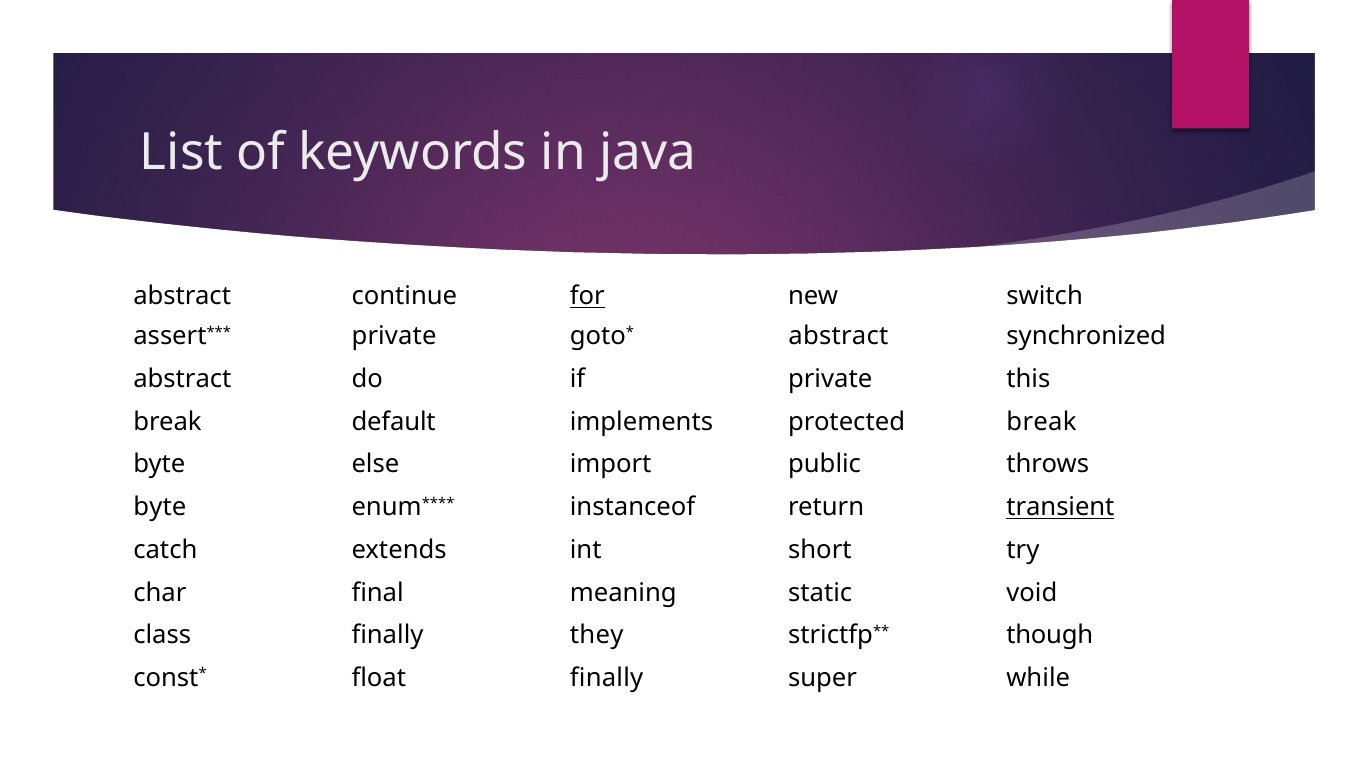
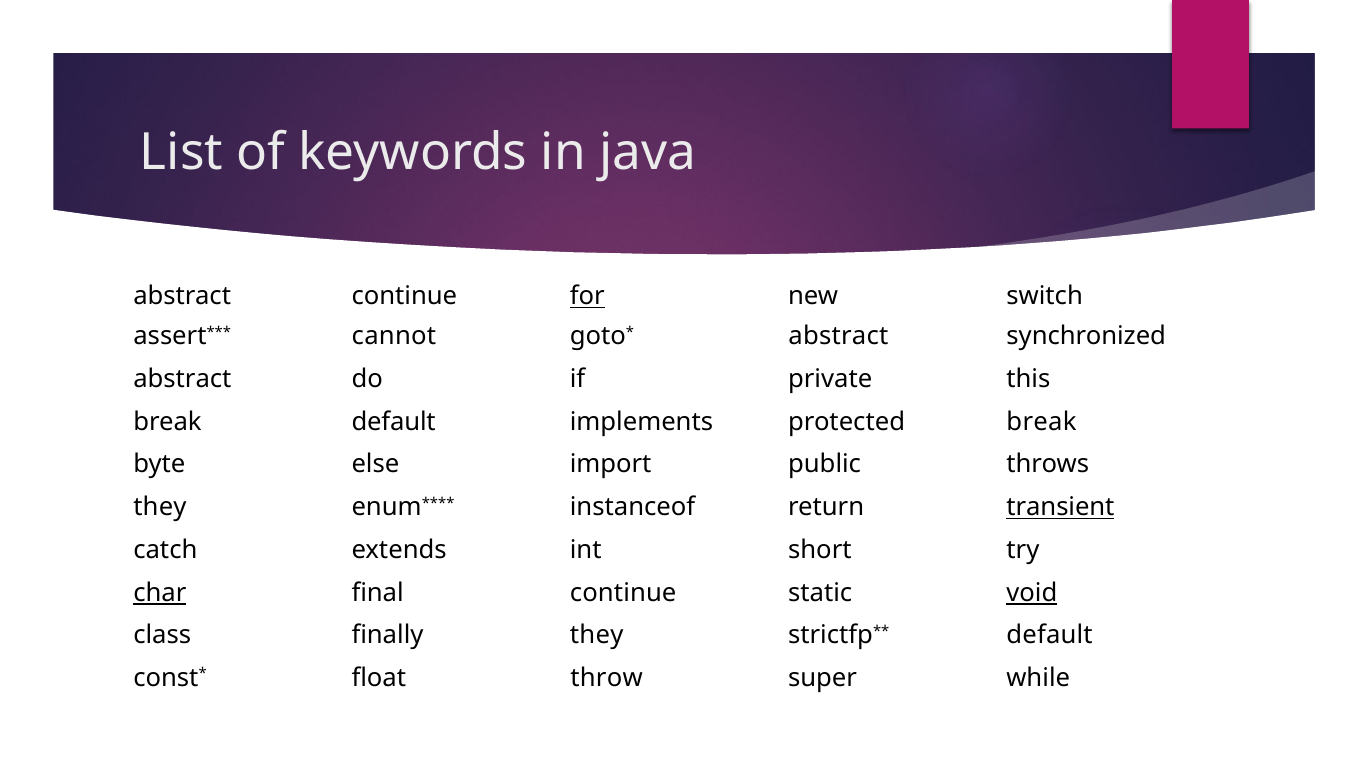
private at (394, 336): private -> cannot
byte at (160, 507): byte -> they
char underline: none -> present
final meaning: meaning -> continue
void underline: none -> present
though at (1050, 635): though -> default
float finally: finally -> throw
